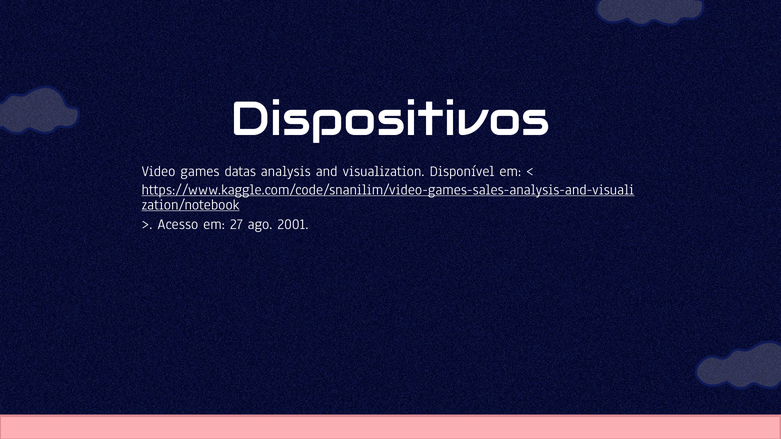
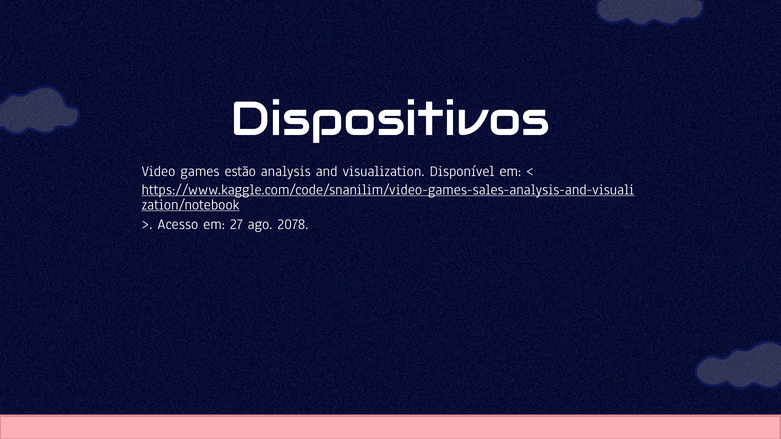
datas: datas -> estão
2001: 2001 -> 2078
